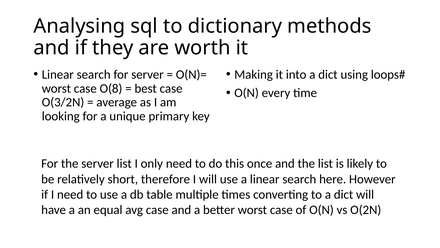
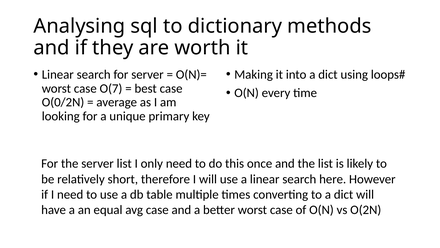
O(8: O(8 -> O(7
O(3/2N: O(3/2N -> O(0/2N
